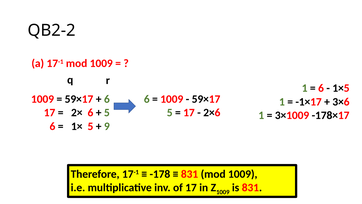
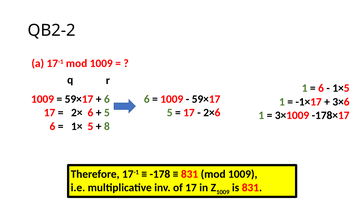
9: 9 -> 8
